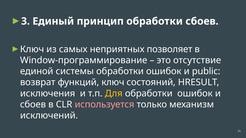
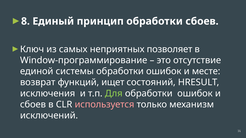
3: 3 -> 8
public: public -> месте
функций ключ: ключ -> ищет
Для colour: yellow -> light green
